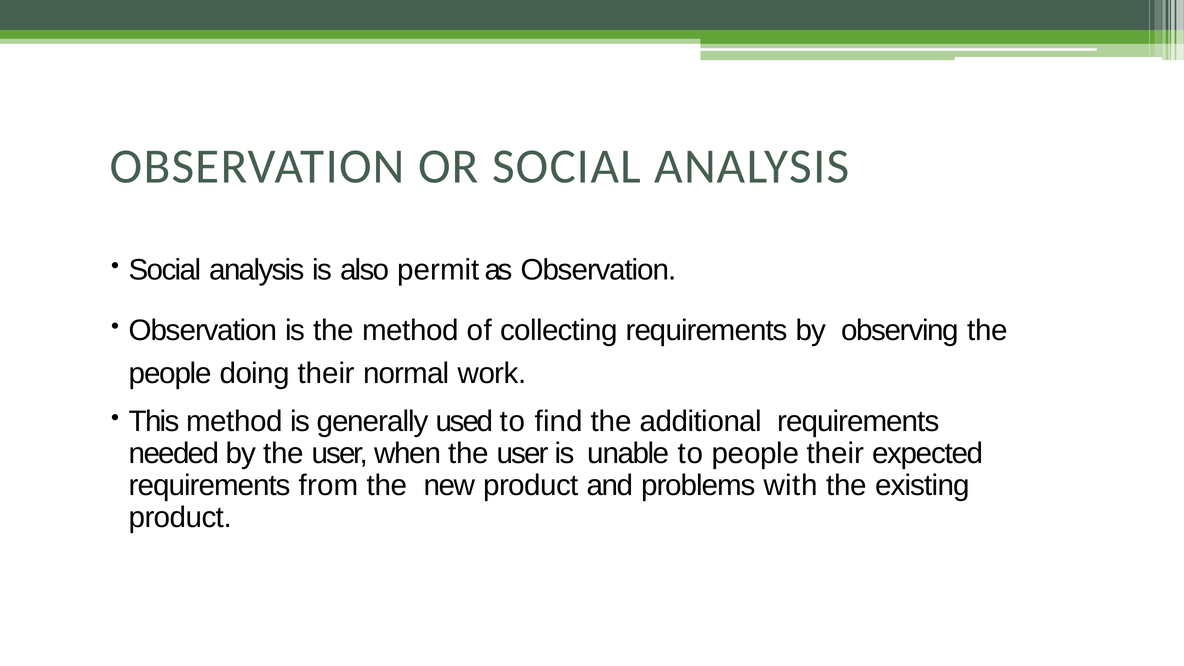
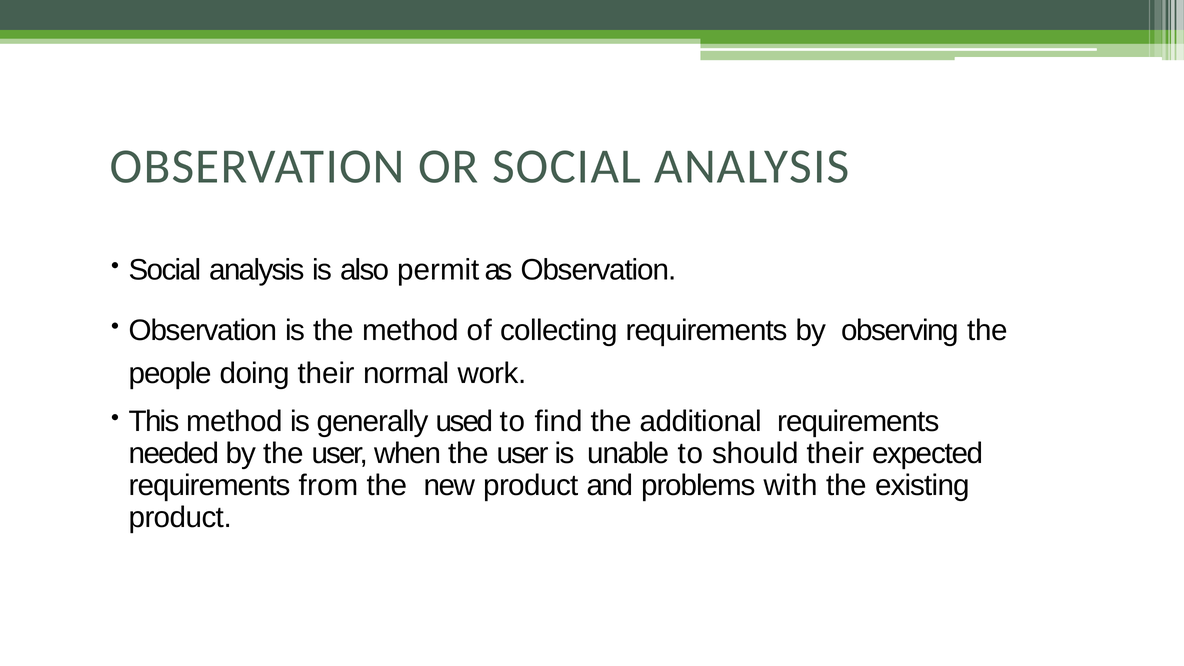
to people: people -> should
